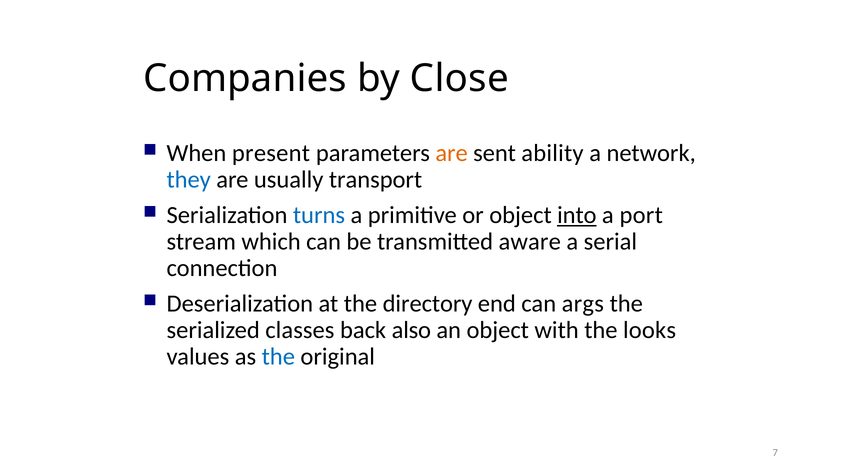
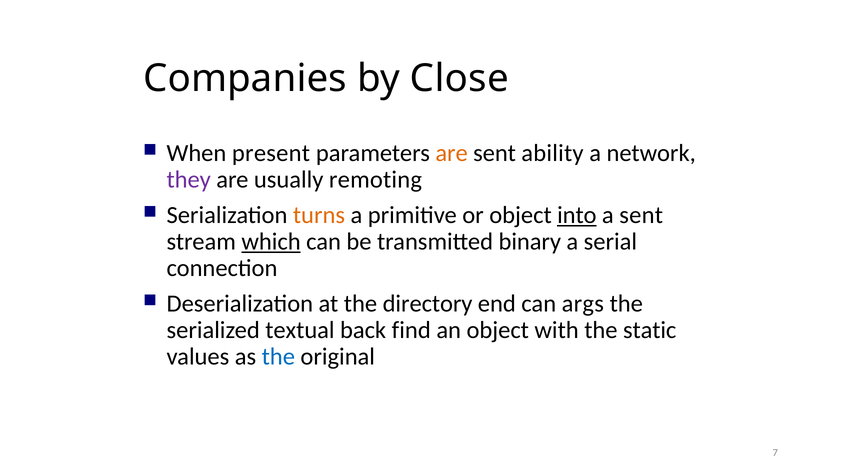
they colour: blue -> purple
transport: transport -> remoting
turns colour: blue -> orange
a port: port -> sent
which underline: none -> present
aware: aware -> binary
classes: classes -> textual
also: also -> find
looks: looks -> static
